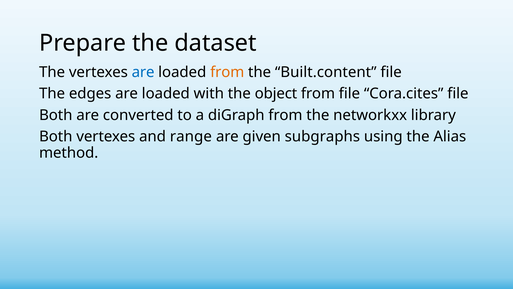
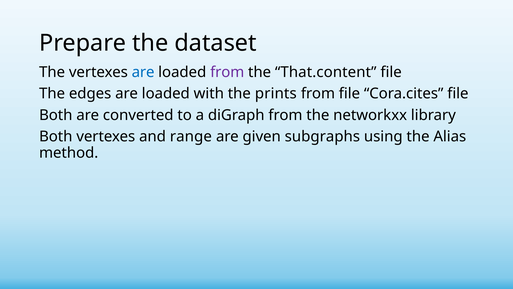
from at (227, 72) colour: orange -> purple
Built.content: Built.content -> That.content
object: object -> prints
